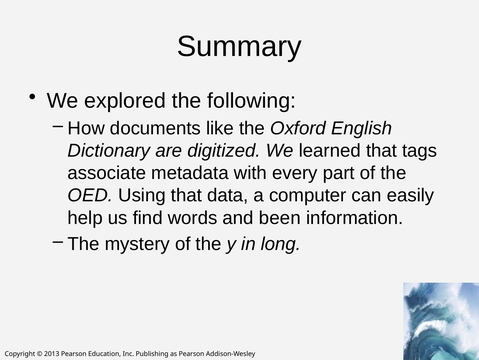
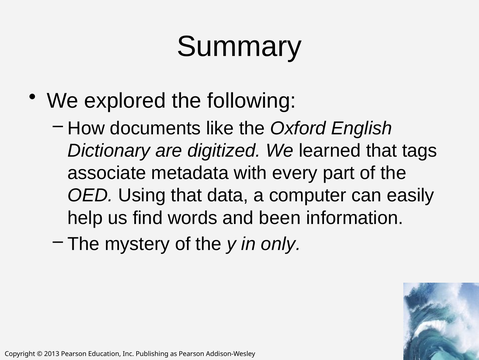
long: long -> only
